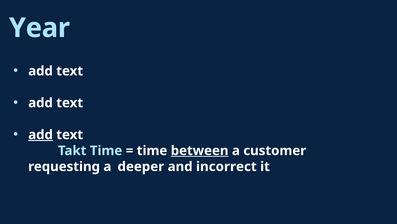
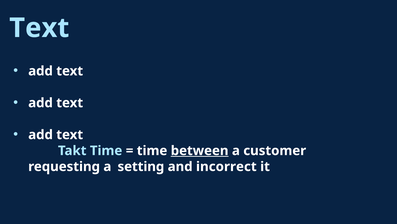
Year at (39, 28): Year -> Text
add at (41, 134) underline: present -> none
deeper: deeper -> setting
